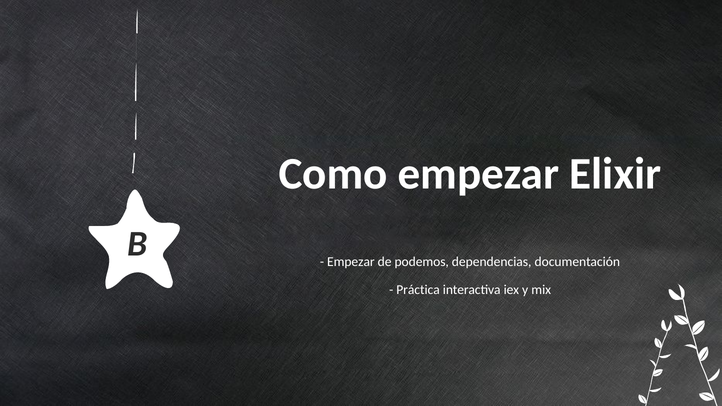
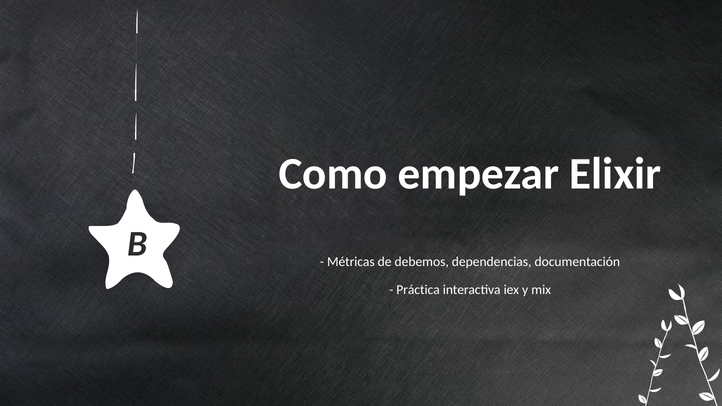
Empezar at (351, 262): Empezar -> Métricas
podemos: podemos -> debemos
